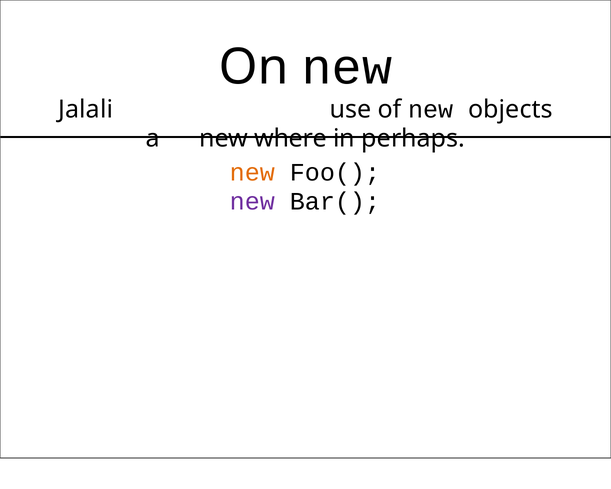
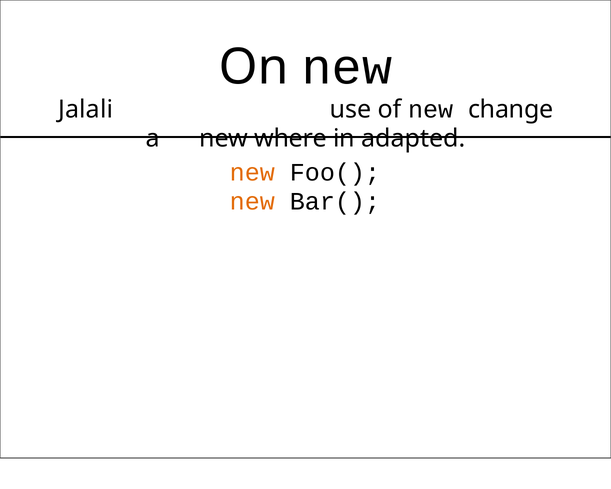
objects: objects -> change
perhaps: perhaps -> adapted
new at (252, 202) colour: purple -> orange
